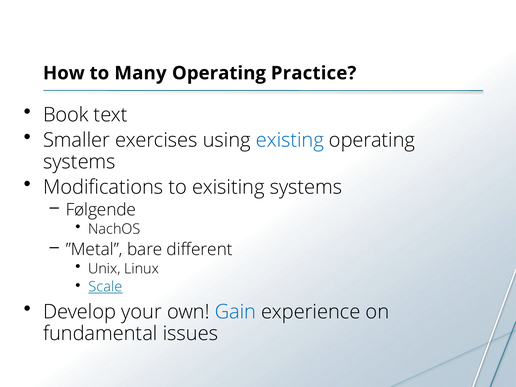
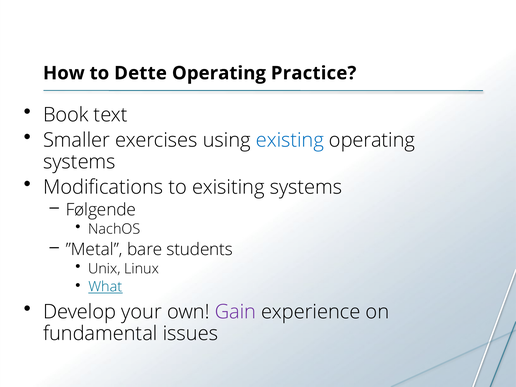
Many: Many -> Dette
different: different -> students
Scale: Scale -> What
Gain colour: blue -> purple
